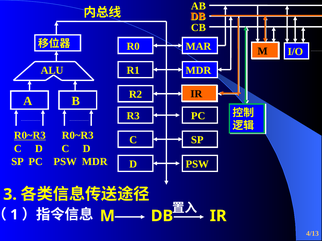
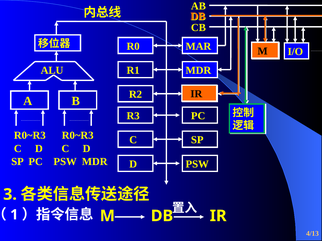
R0~R3 at (30, 136) underline: present -> none
